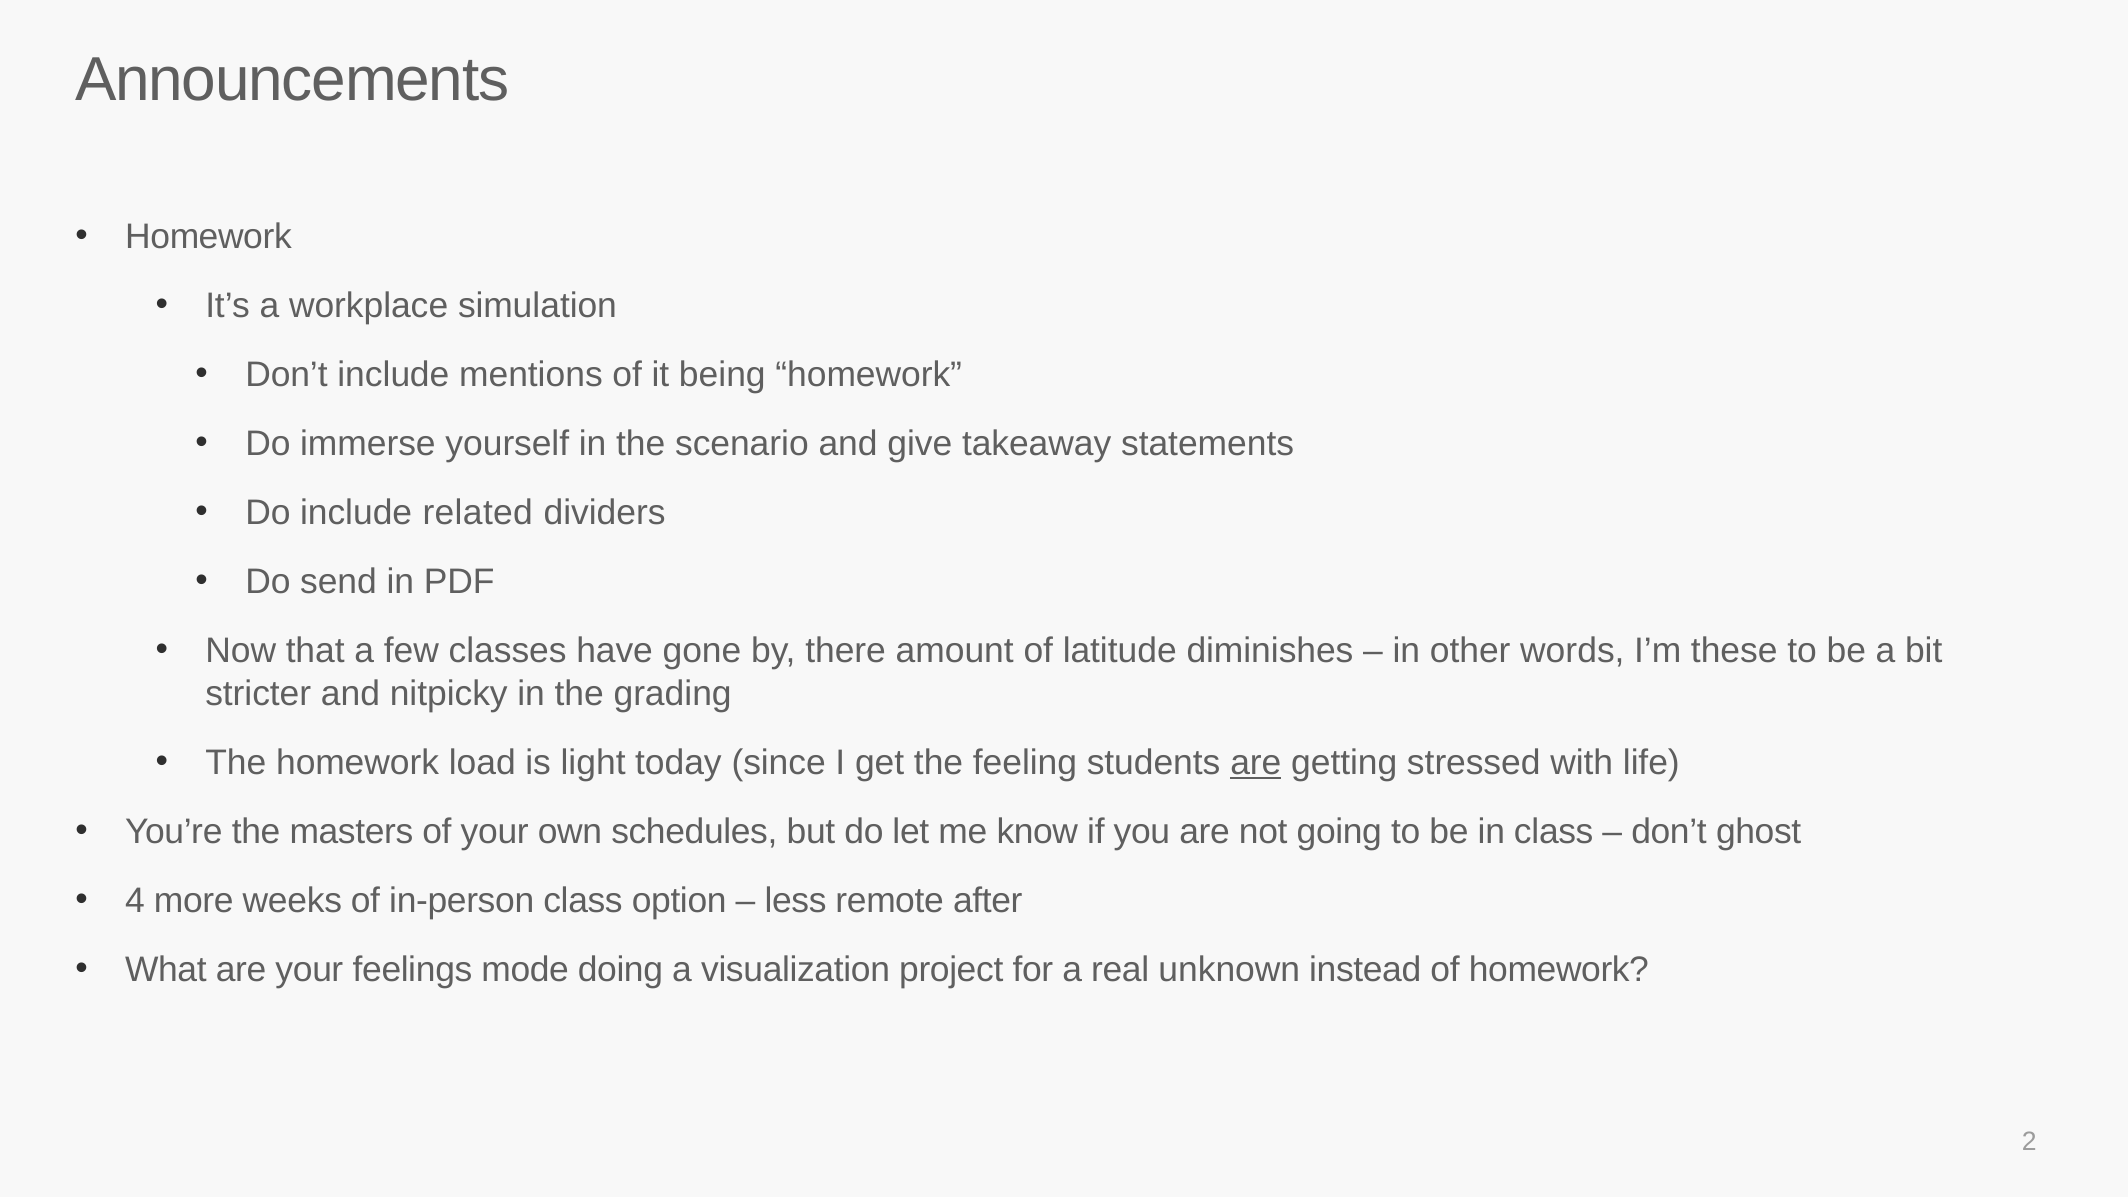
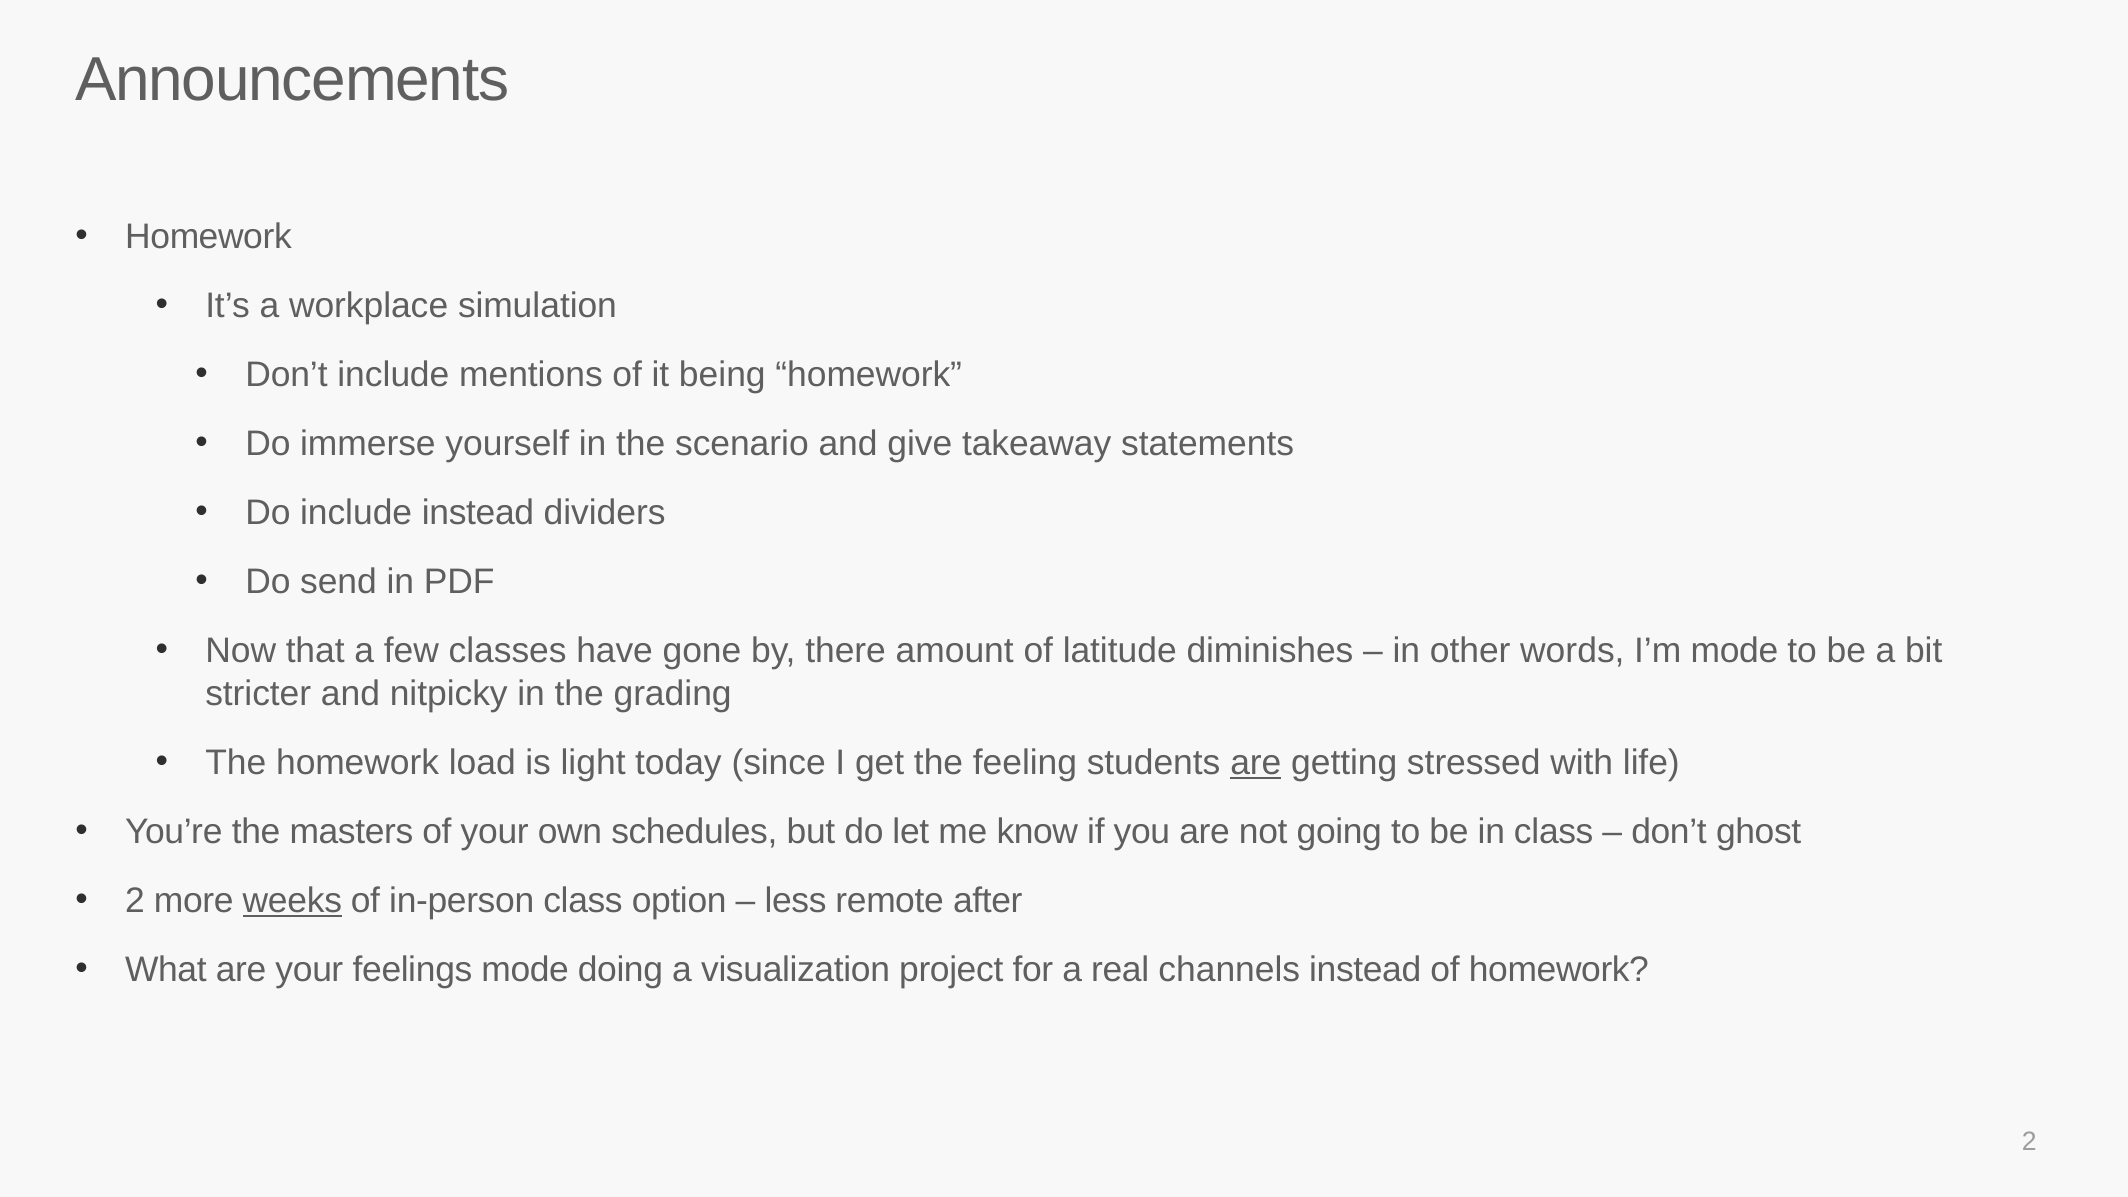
include related: related -> instead
I’m these: these -> mode
4 at (135, 900): 4 -> 2
weeks underline: none -> present
unknown: unknown -> channels
